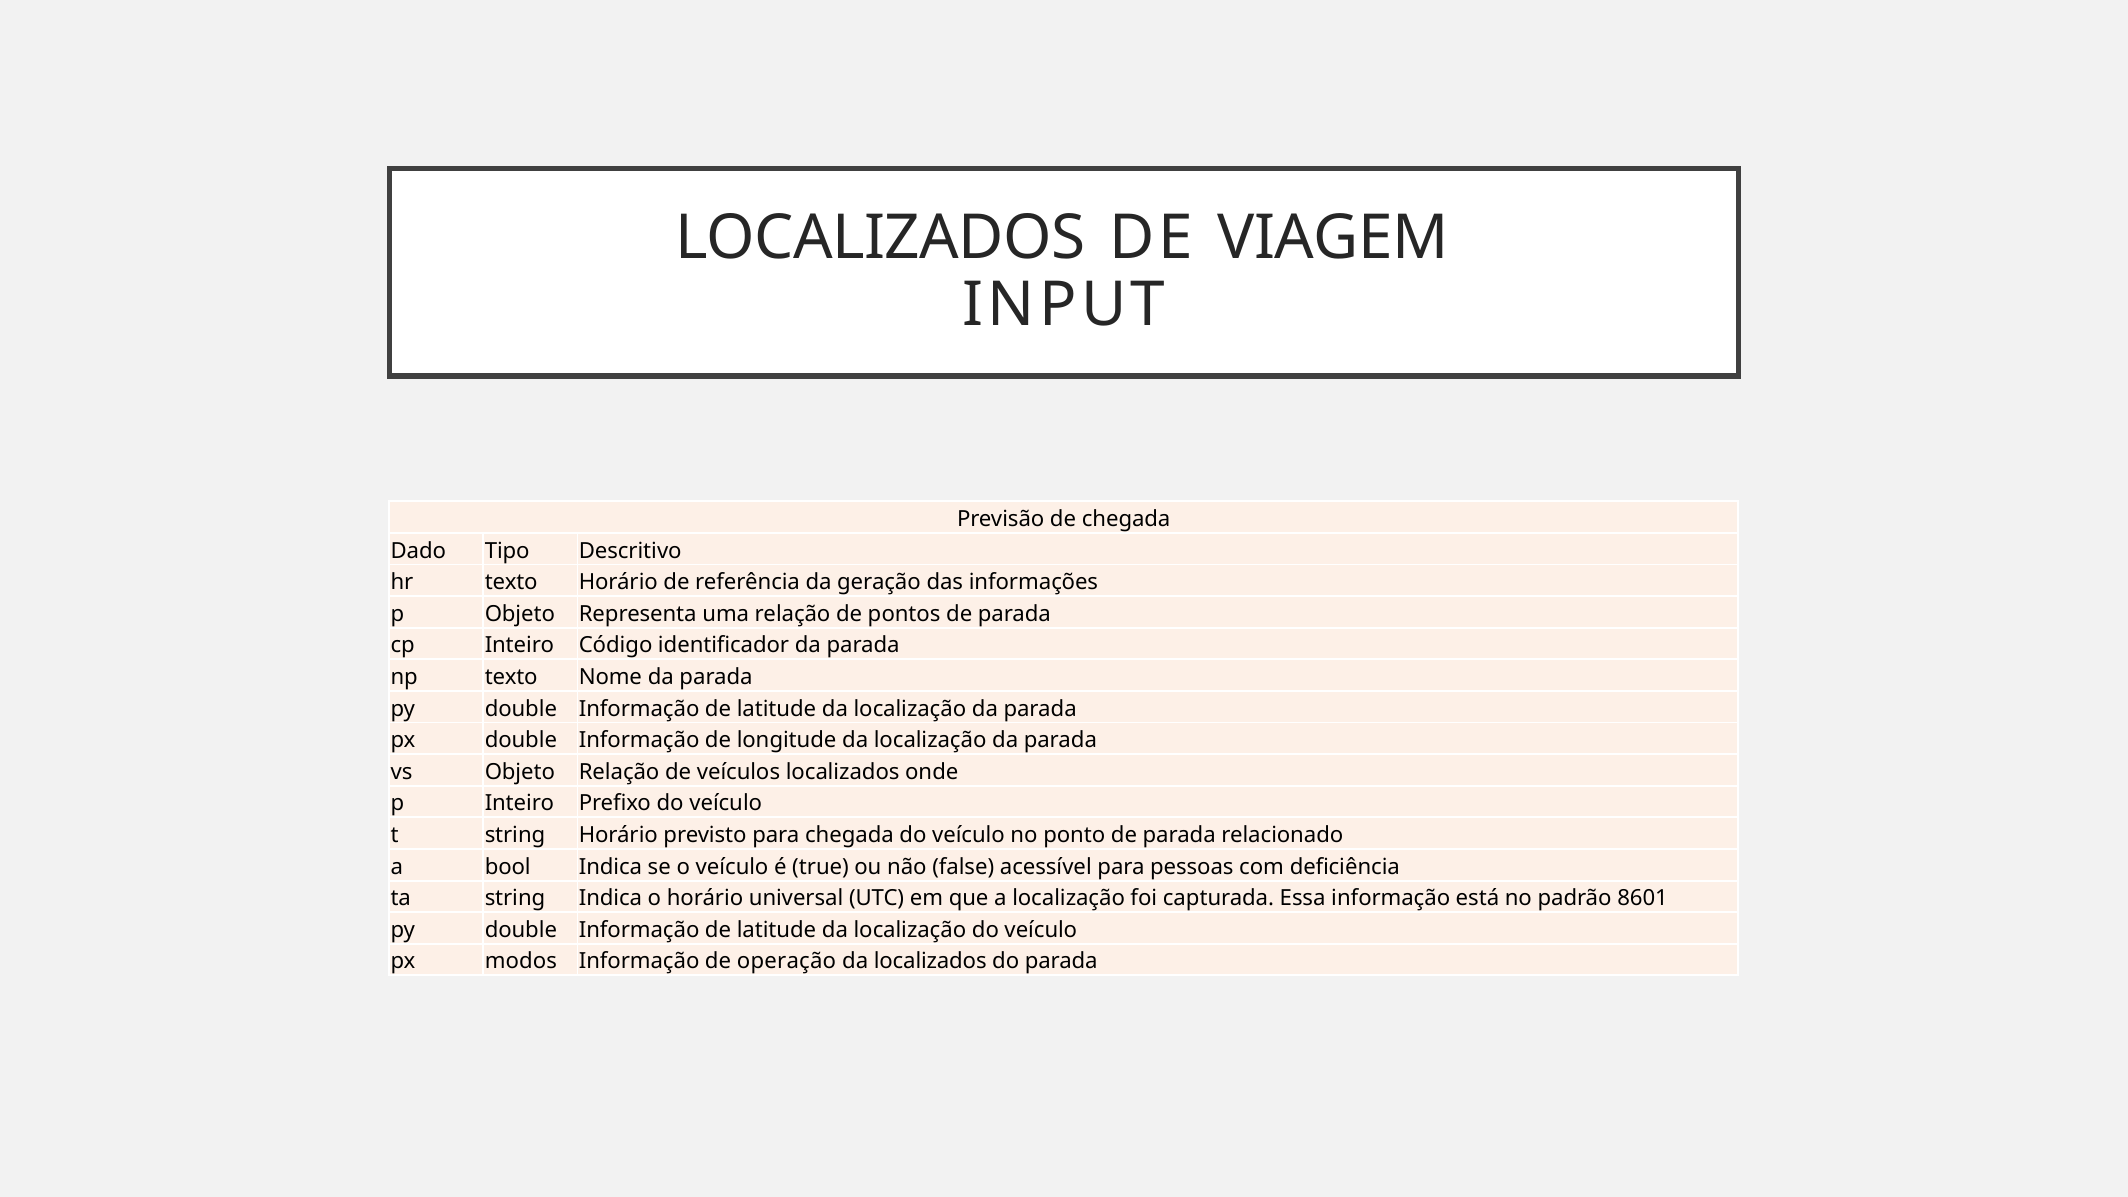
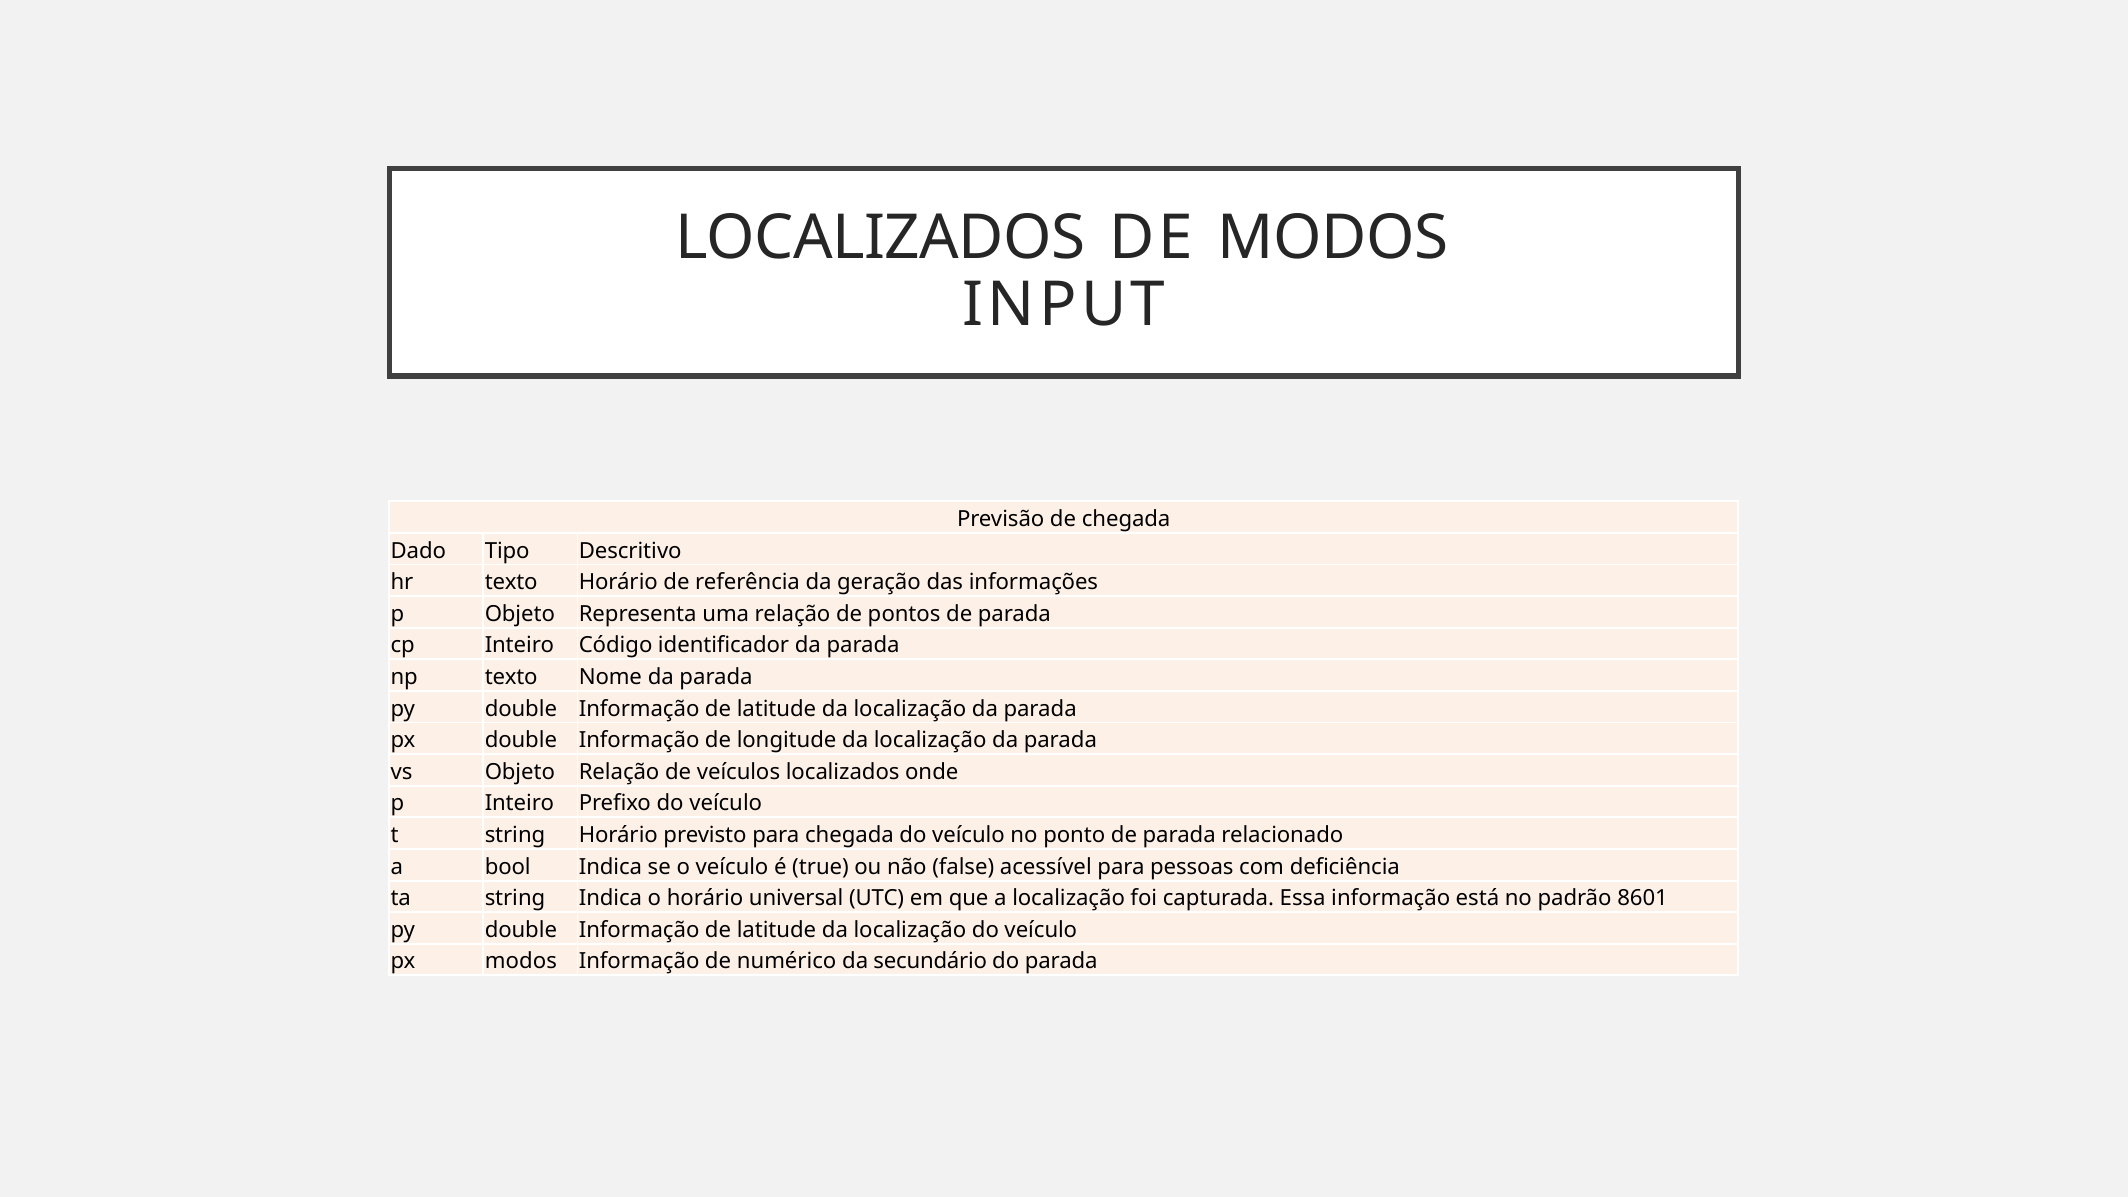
DE VIAGEM: VIAGEM -> MODOS
operação: operação -> numérico
da localizados: localizados -> secundário
